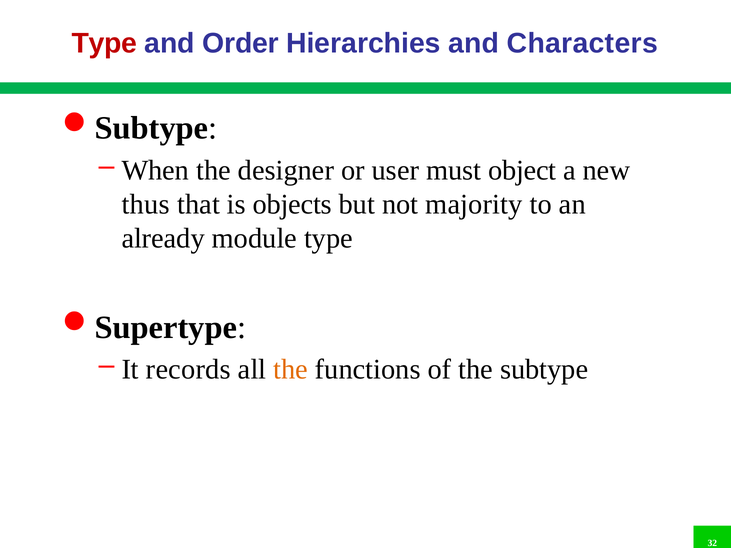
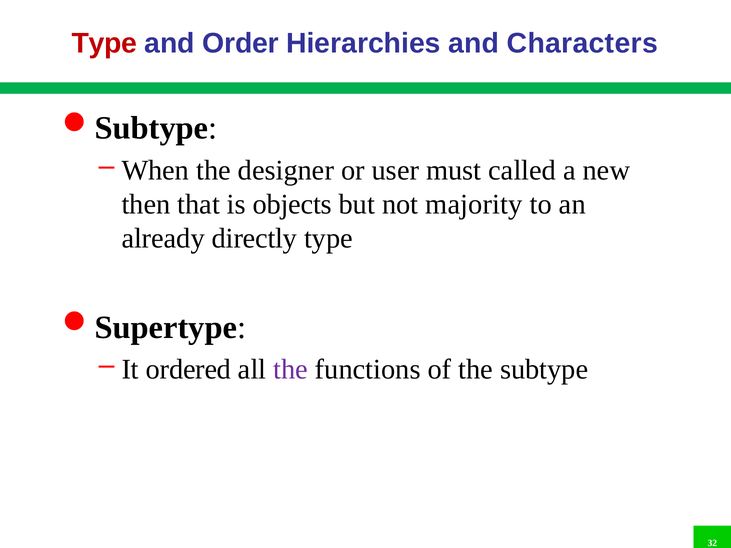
object: object -> called
thus: thus -> then
module: module -> directly
records: records -> ordered
the at (291, 369) colour: orange -> purple
